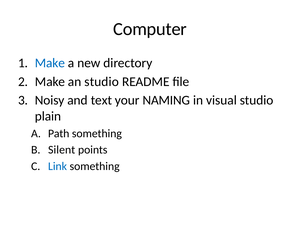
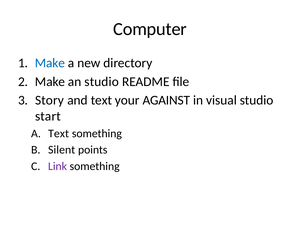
Noisy: Noisy -> Story
NAMING: NAMING -> AGAINST
plain: plain -> start
A Path: Path -> Text
Link colour: blue -> purple
